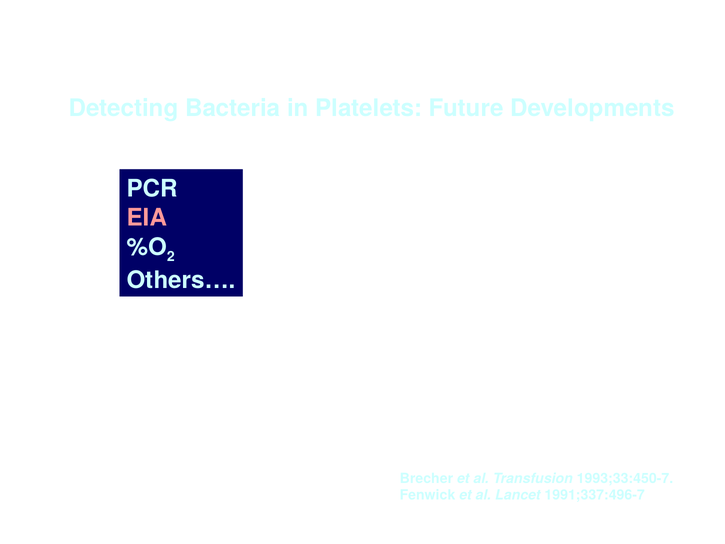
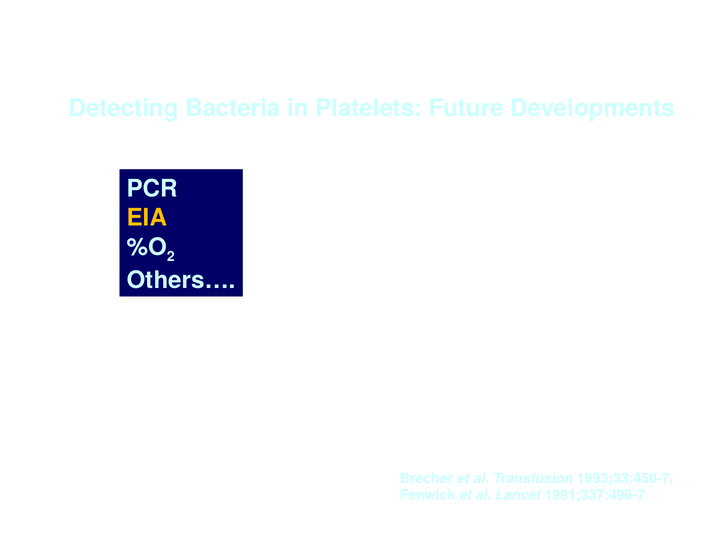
EIA colour: pink -> yellow
